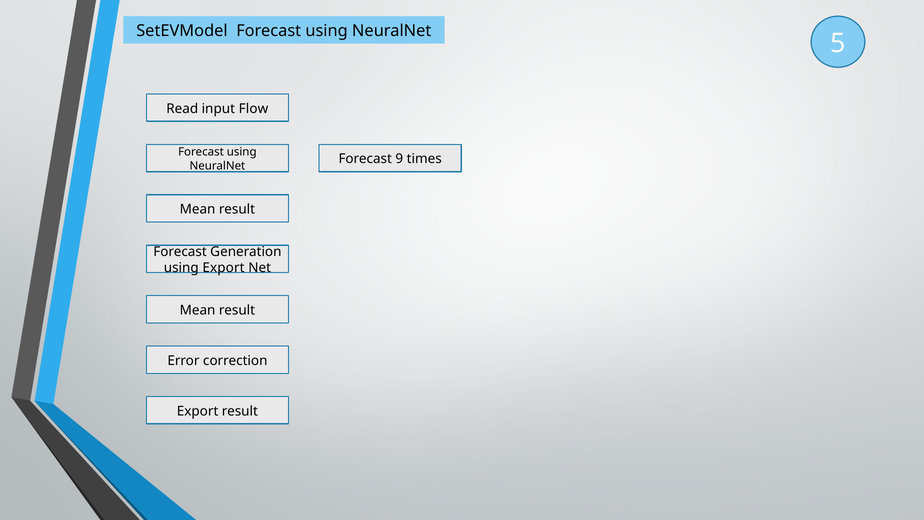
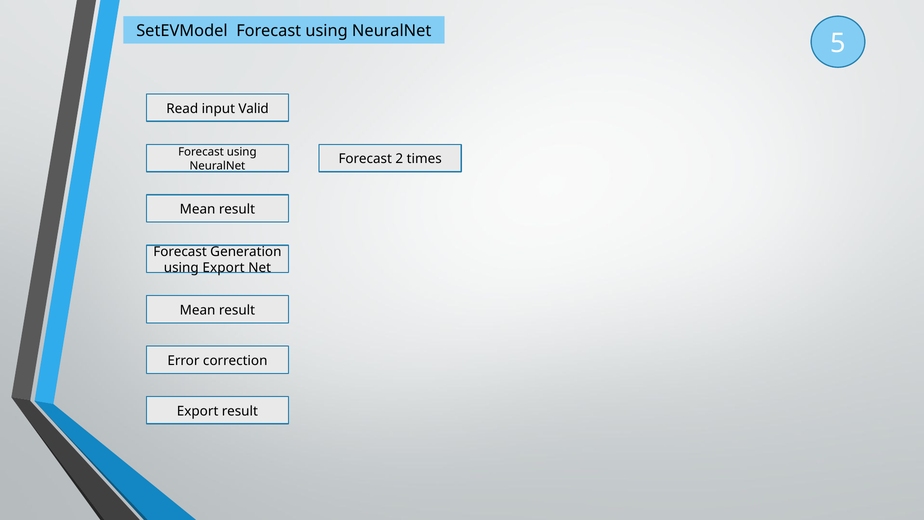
Flow: Flow -> Valid
9: 9 -> 2
